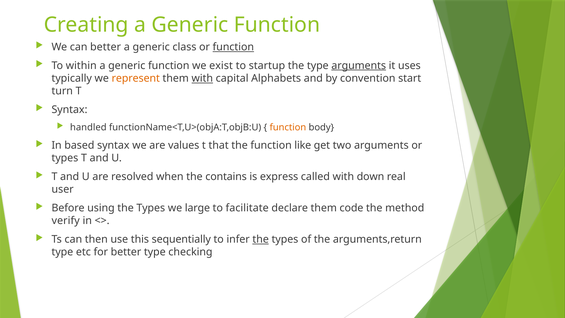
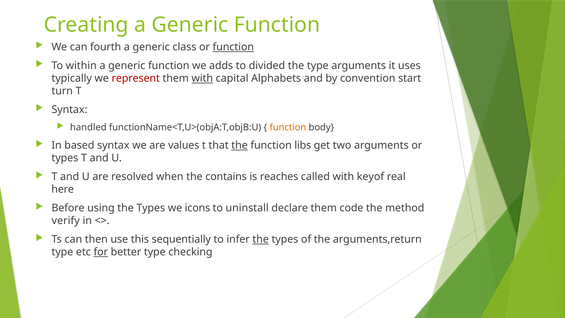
can better: better -> fourth
exist: exist -> adds
startup: startup -> divided
arguments at (359, 66) underline: present -> none
represent colour: orange -> red
the at (240, 145) underline: none -> present
like: like -> libs
express: express -> reaches
down: down -> keyof
user: user -> here
large: large -> icons
facilitate: facilitate -> uninstall
for underline: none -> present
